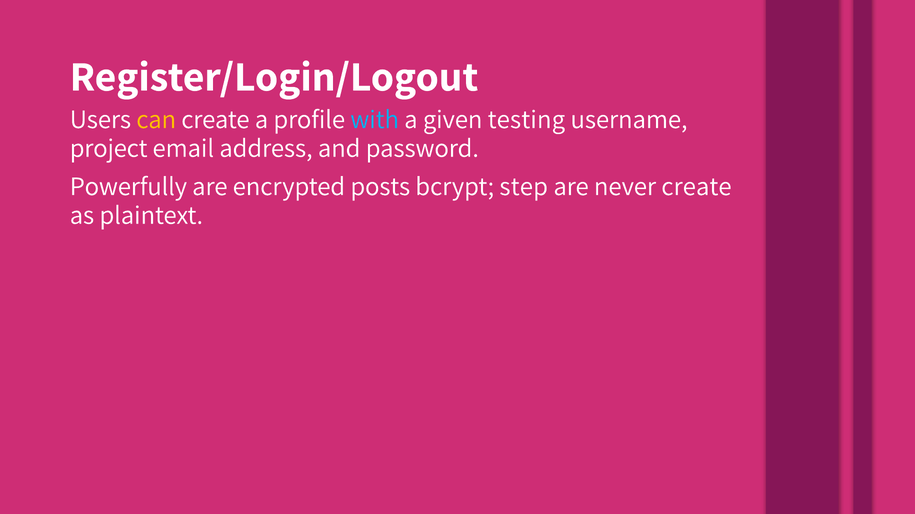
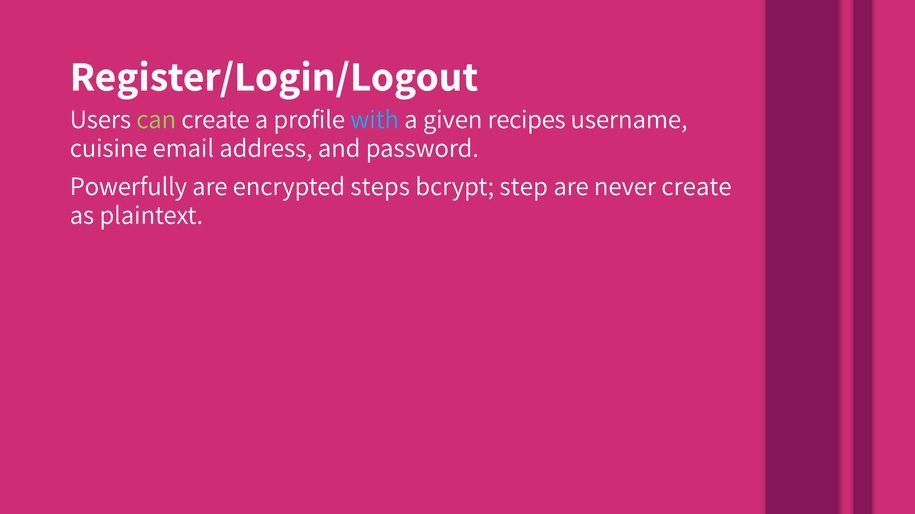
can colour: yellow -> light green
testing: testing -> recipes
project: project -> cuisine
posts: posts -> steps
